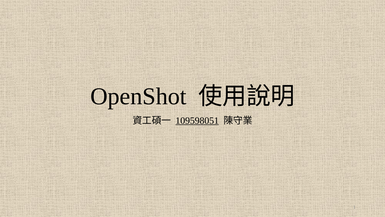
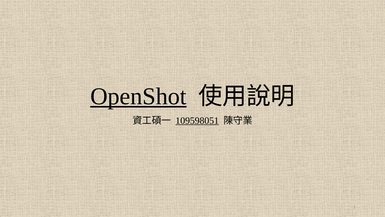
OpenShot underline: none -> present
